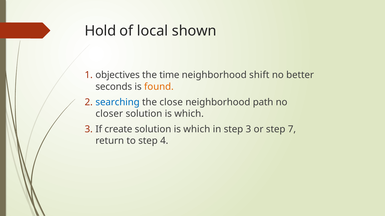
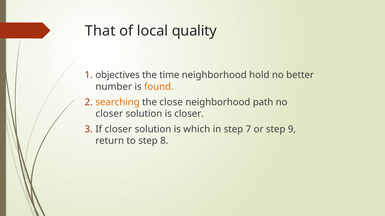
Hold: Hold -> That
shown: shown -> quality
shift: shift -> hold
seconds: seconds -> number
searching colour: blue -> orange
which at (189, 114): which -> closer
If create: create -> closer
step 3: 3 -> 7
7: 7 -> 9
4: 4 -> 8
